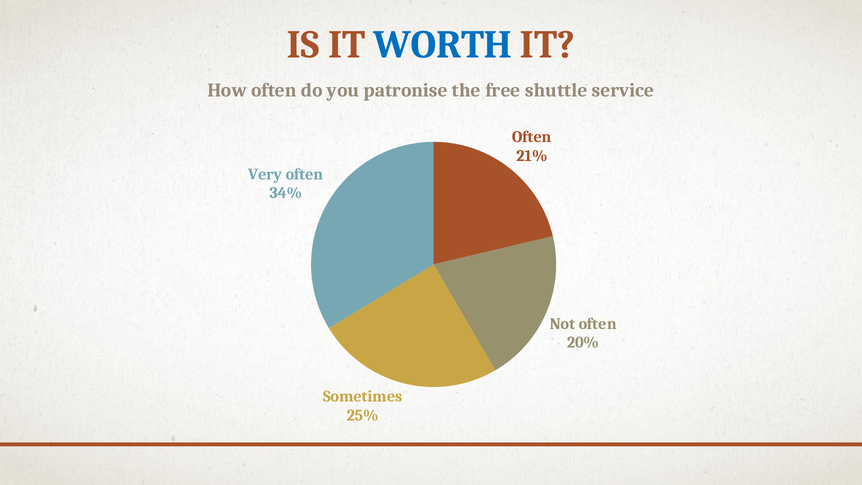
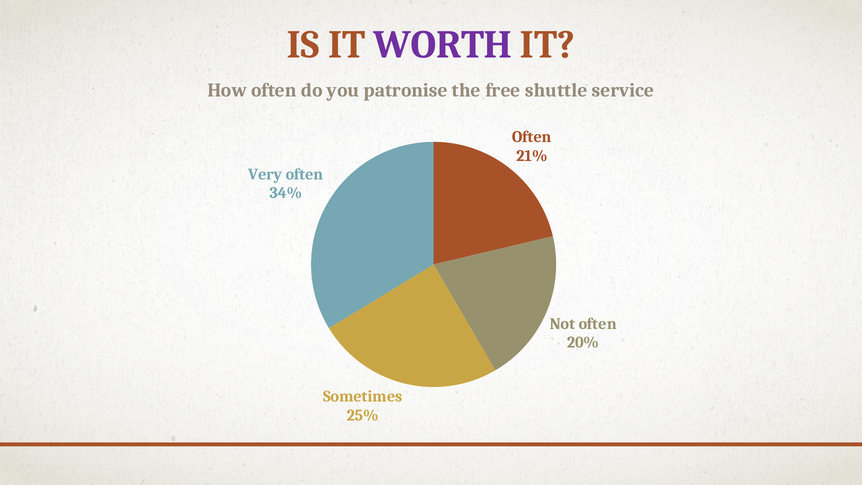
WORTH colour: blue -> purple
